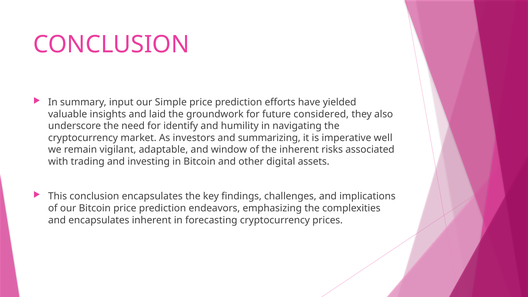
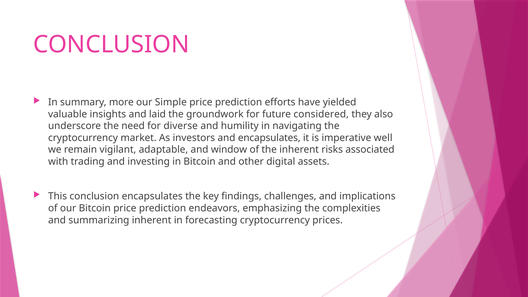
input: input -> more
identify: identify -> diverse
and summarizing: summarizing -> encapsulates
and encapsulates: encapsulates -> summarizing
